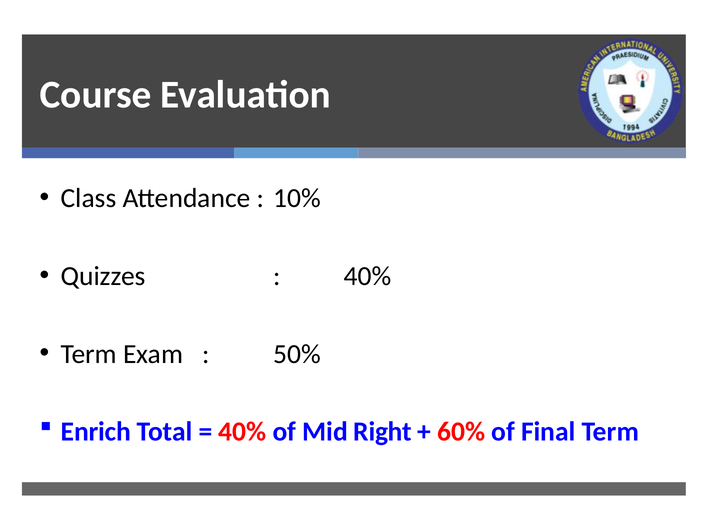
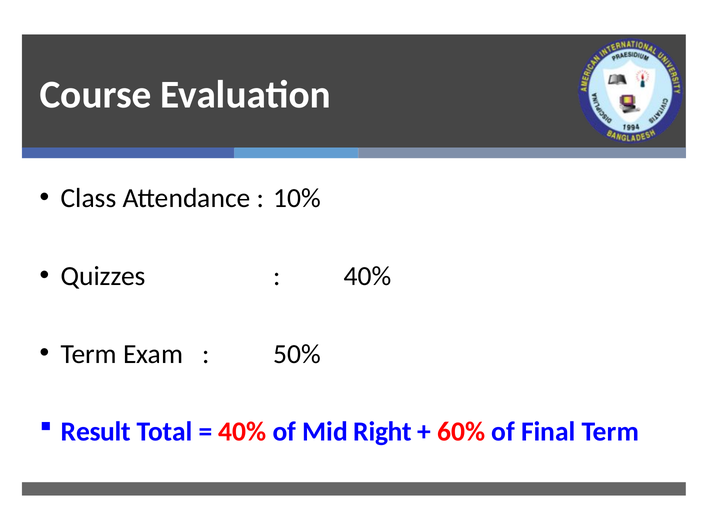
Enrich: Enrich -> Result
